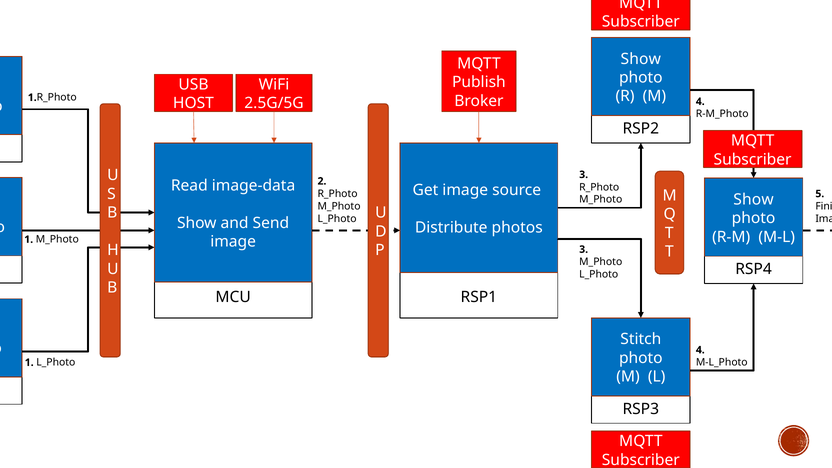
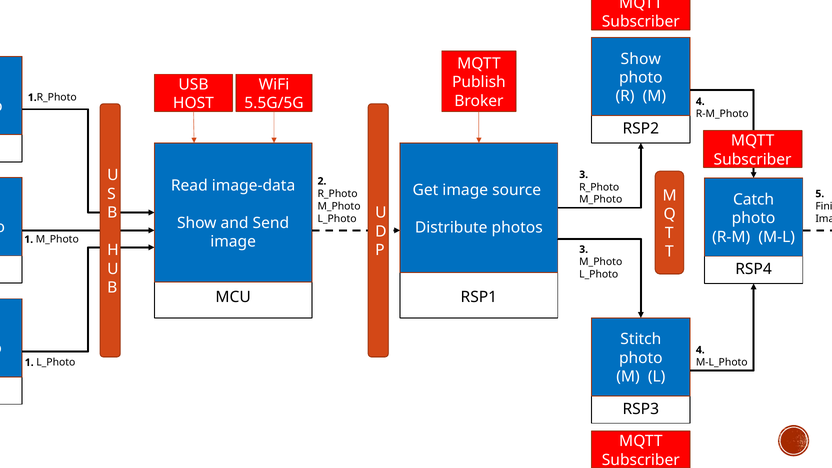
2.5G/5G: 2.5G/5G -> 5.5G/5G
Show at (753, 199): Show -> Catch
